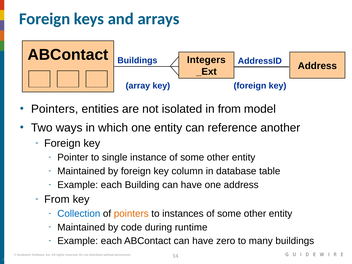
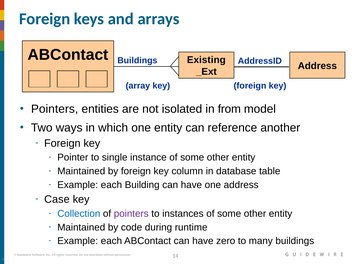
Integers: Integers -> Existing
From at (57, 199): From -> Case
pointers at (131, 214) colour: orange -> purple
